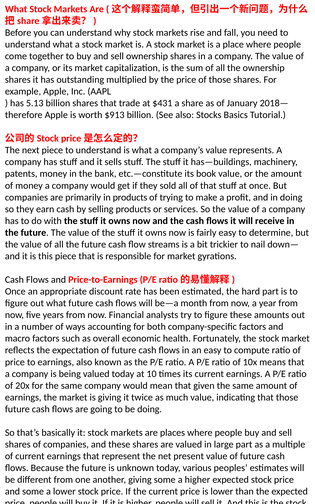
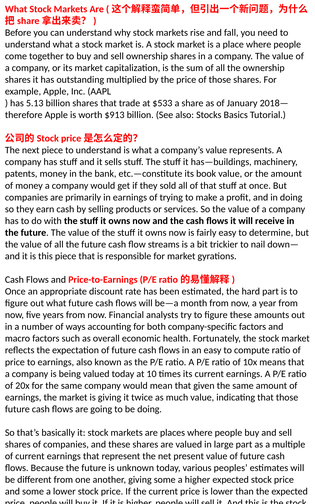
$431: $431 -> $533
in products: products -> earnings
